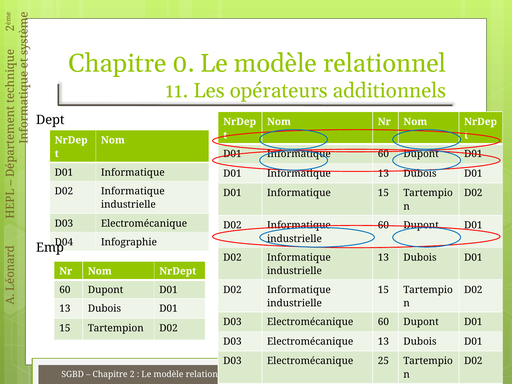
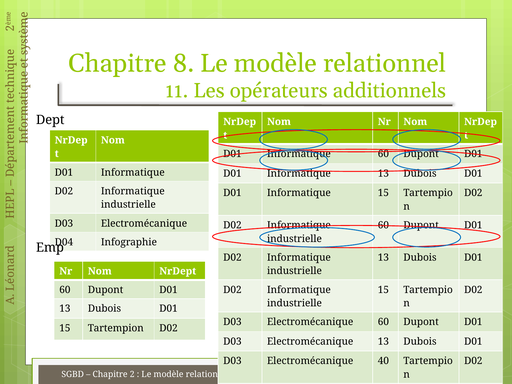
0: 0 -> 8
25: 25 -> 40
